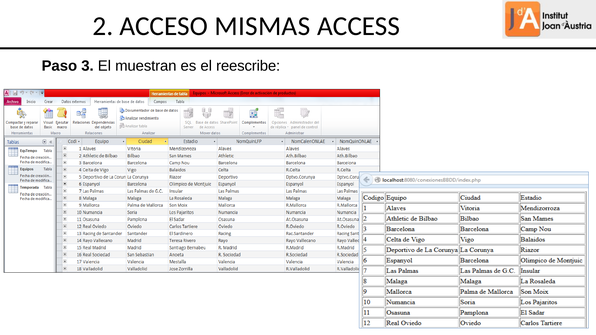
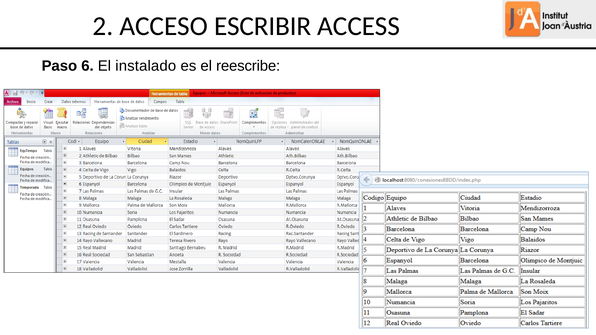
MISMAS: MISMAS -> ESCRIBIR
3: 3 -> 6
muestran: muestran -> instalado
